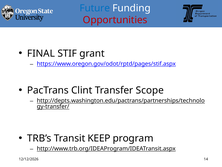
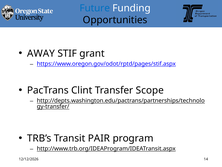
Opportunities colour: red -> black
FINAL: FINAL -> AWAY
KEEP: KEEP -> PAIR
